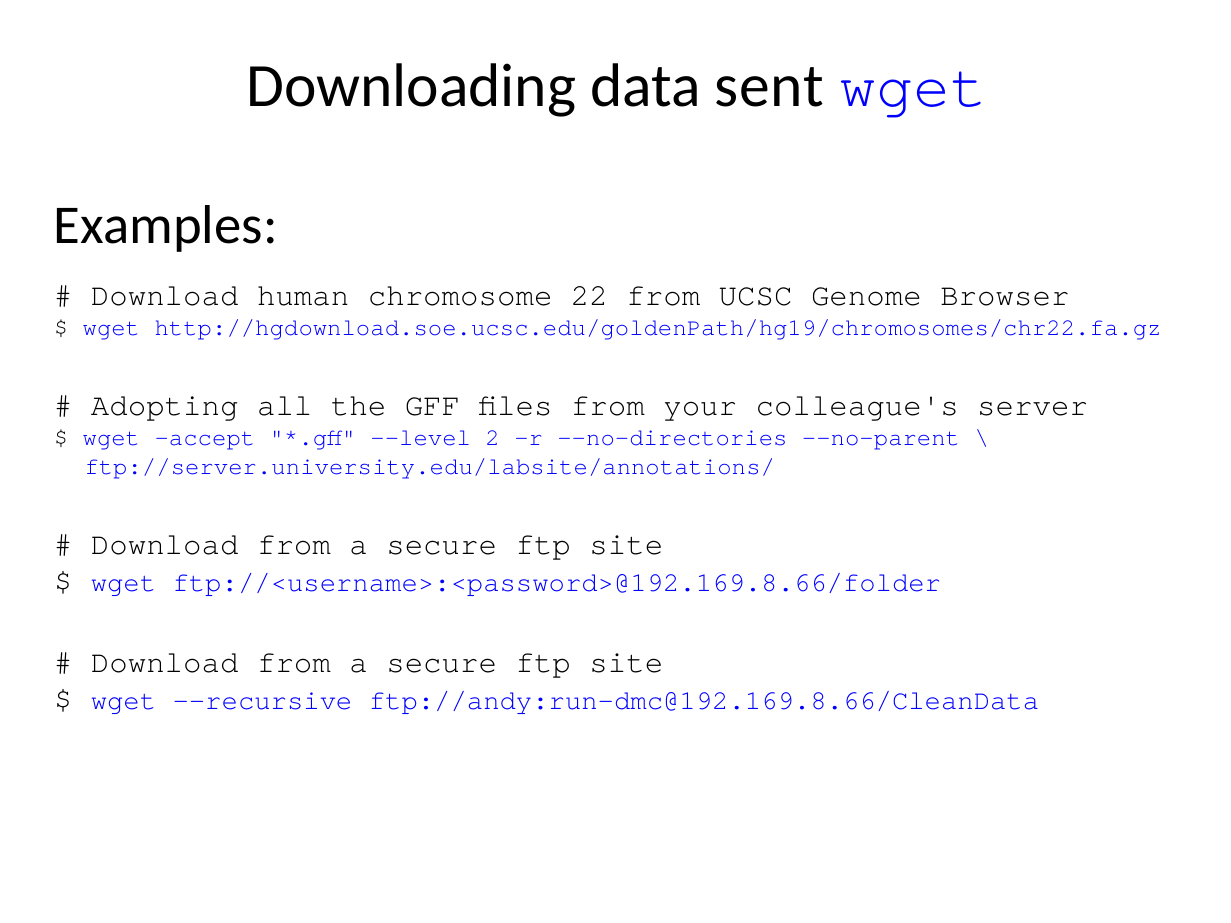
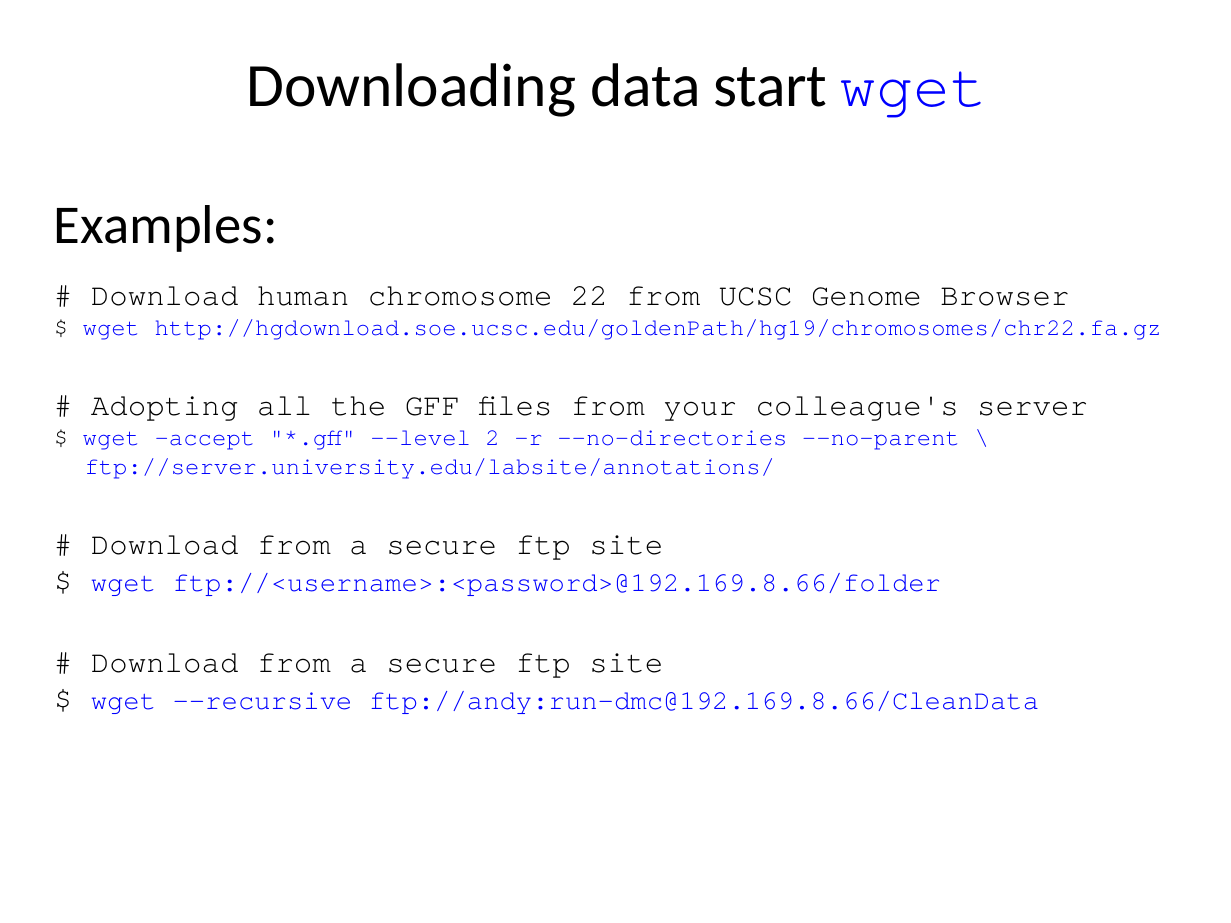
sent: sent -> start
